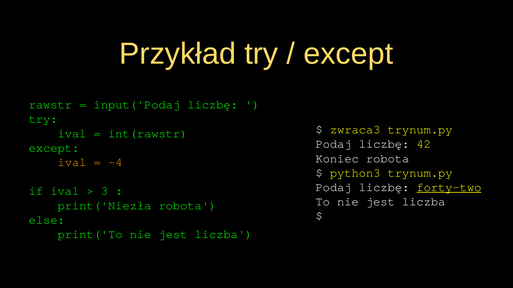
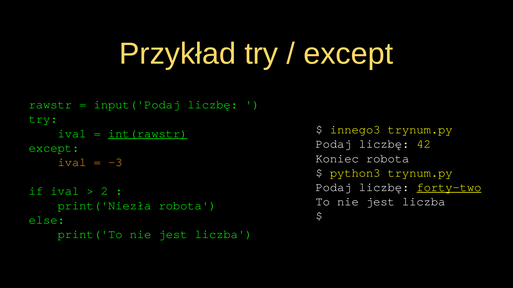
zwraca3: zwraca3 -> innego3
int(rawstr underline: none -> present
-4: -4 -> -3
3: 3 -> 2
